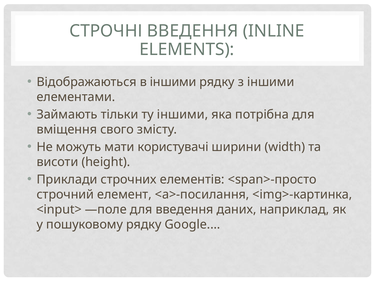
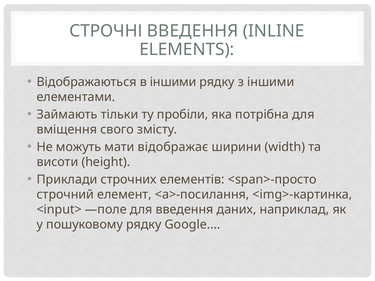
ту іншими: іншими -> пробіли
користувачі: користувачі -> відображає
